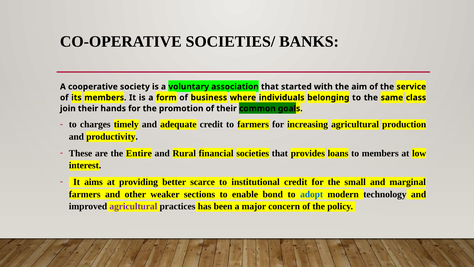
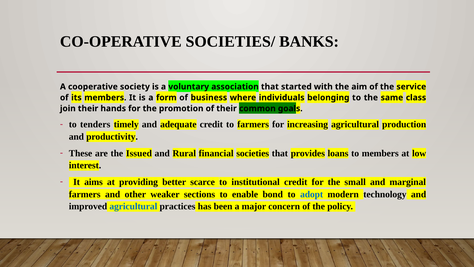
charges: charges -> tenders
Entire: Entire -> Issued
agricultural at (133, 206) colour: purple -> blue
